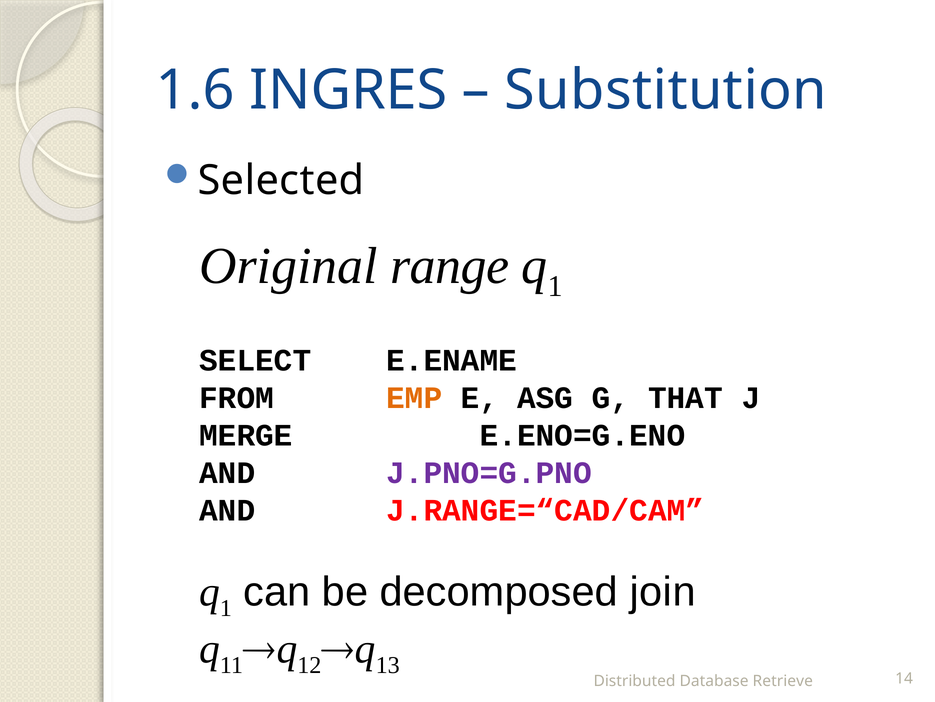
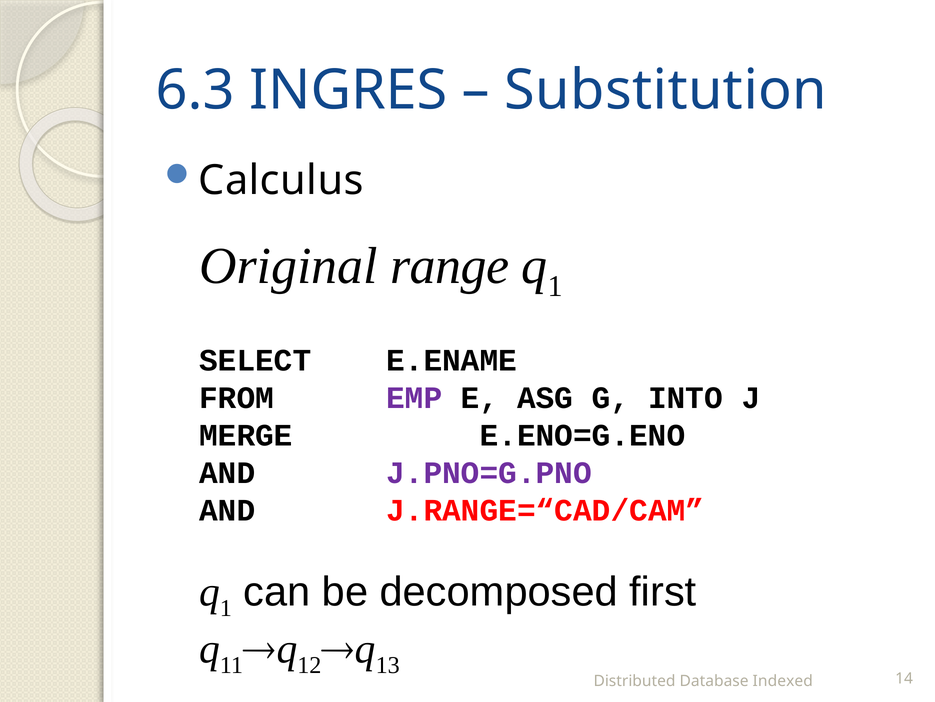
1.6: 1.6 -> 6.3
Selected: Selected -> Calculus
EMP colour: orange -> purple
THAT: THAT -> INTO
join: join -> first
Retrieve: Retrieve -> Indexed
